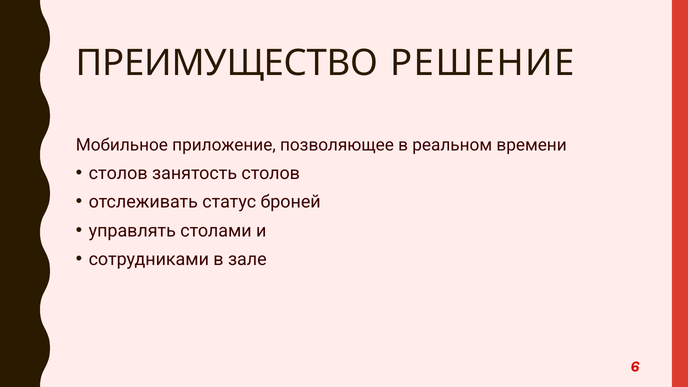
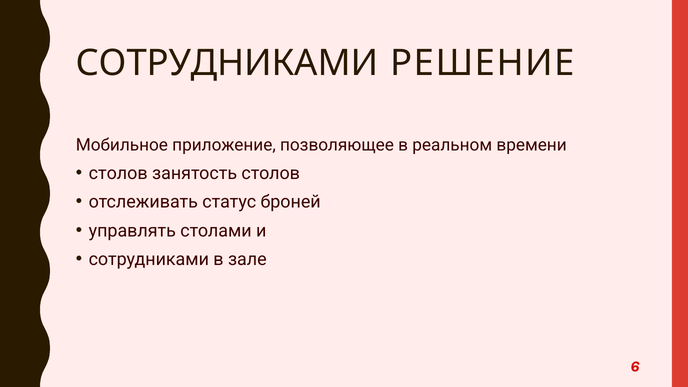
ПРЕИМУЩЕСТВО at (227, 63): ПРЕИМУЩЕСТВО -> СОТРУДНИКАМИ
